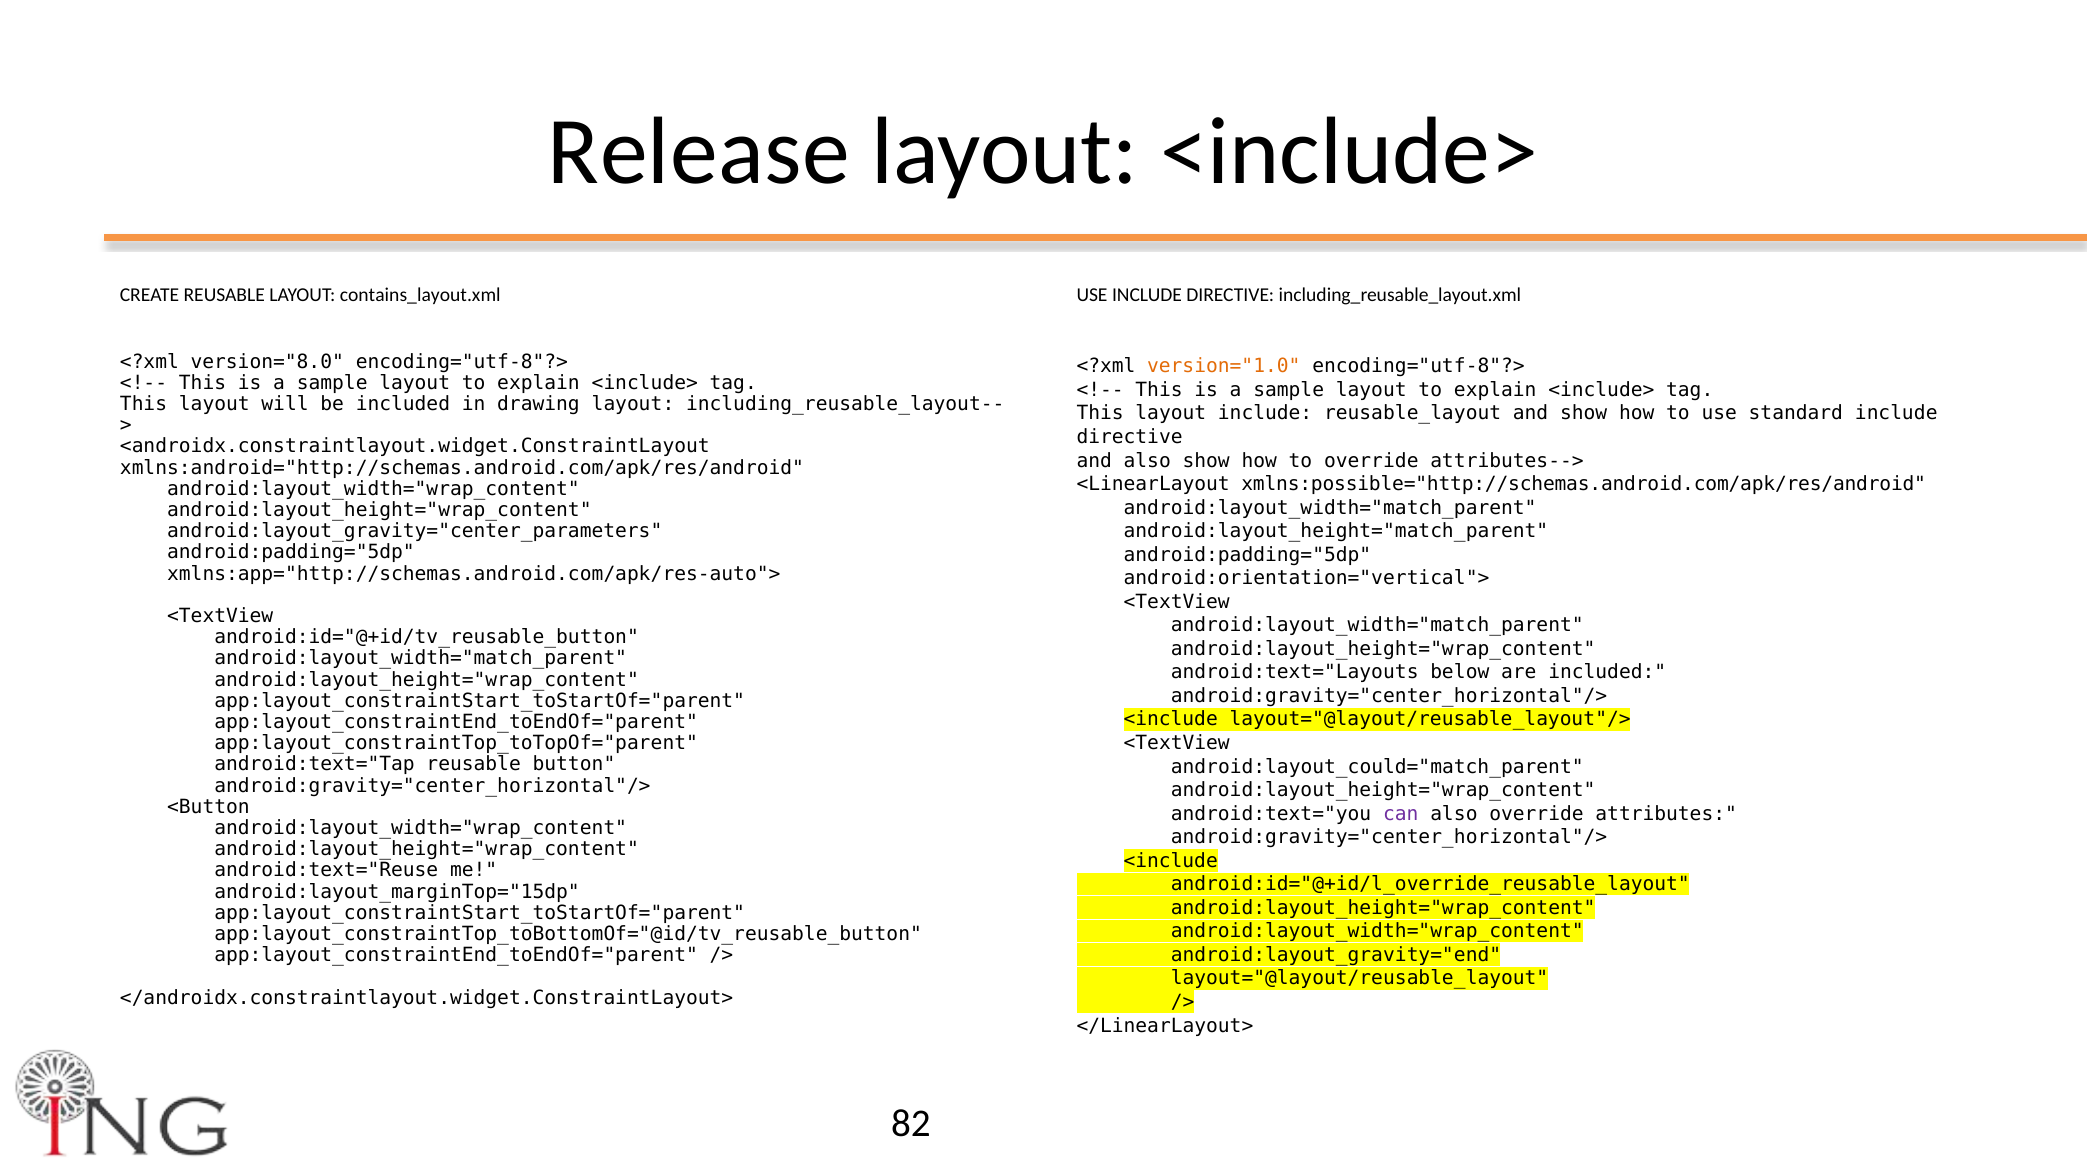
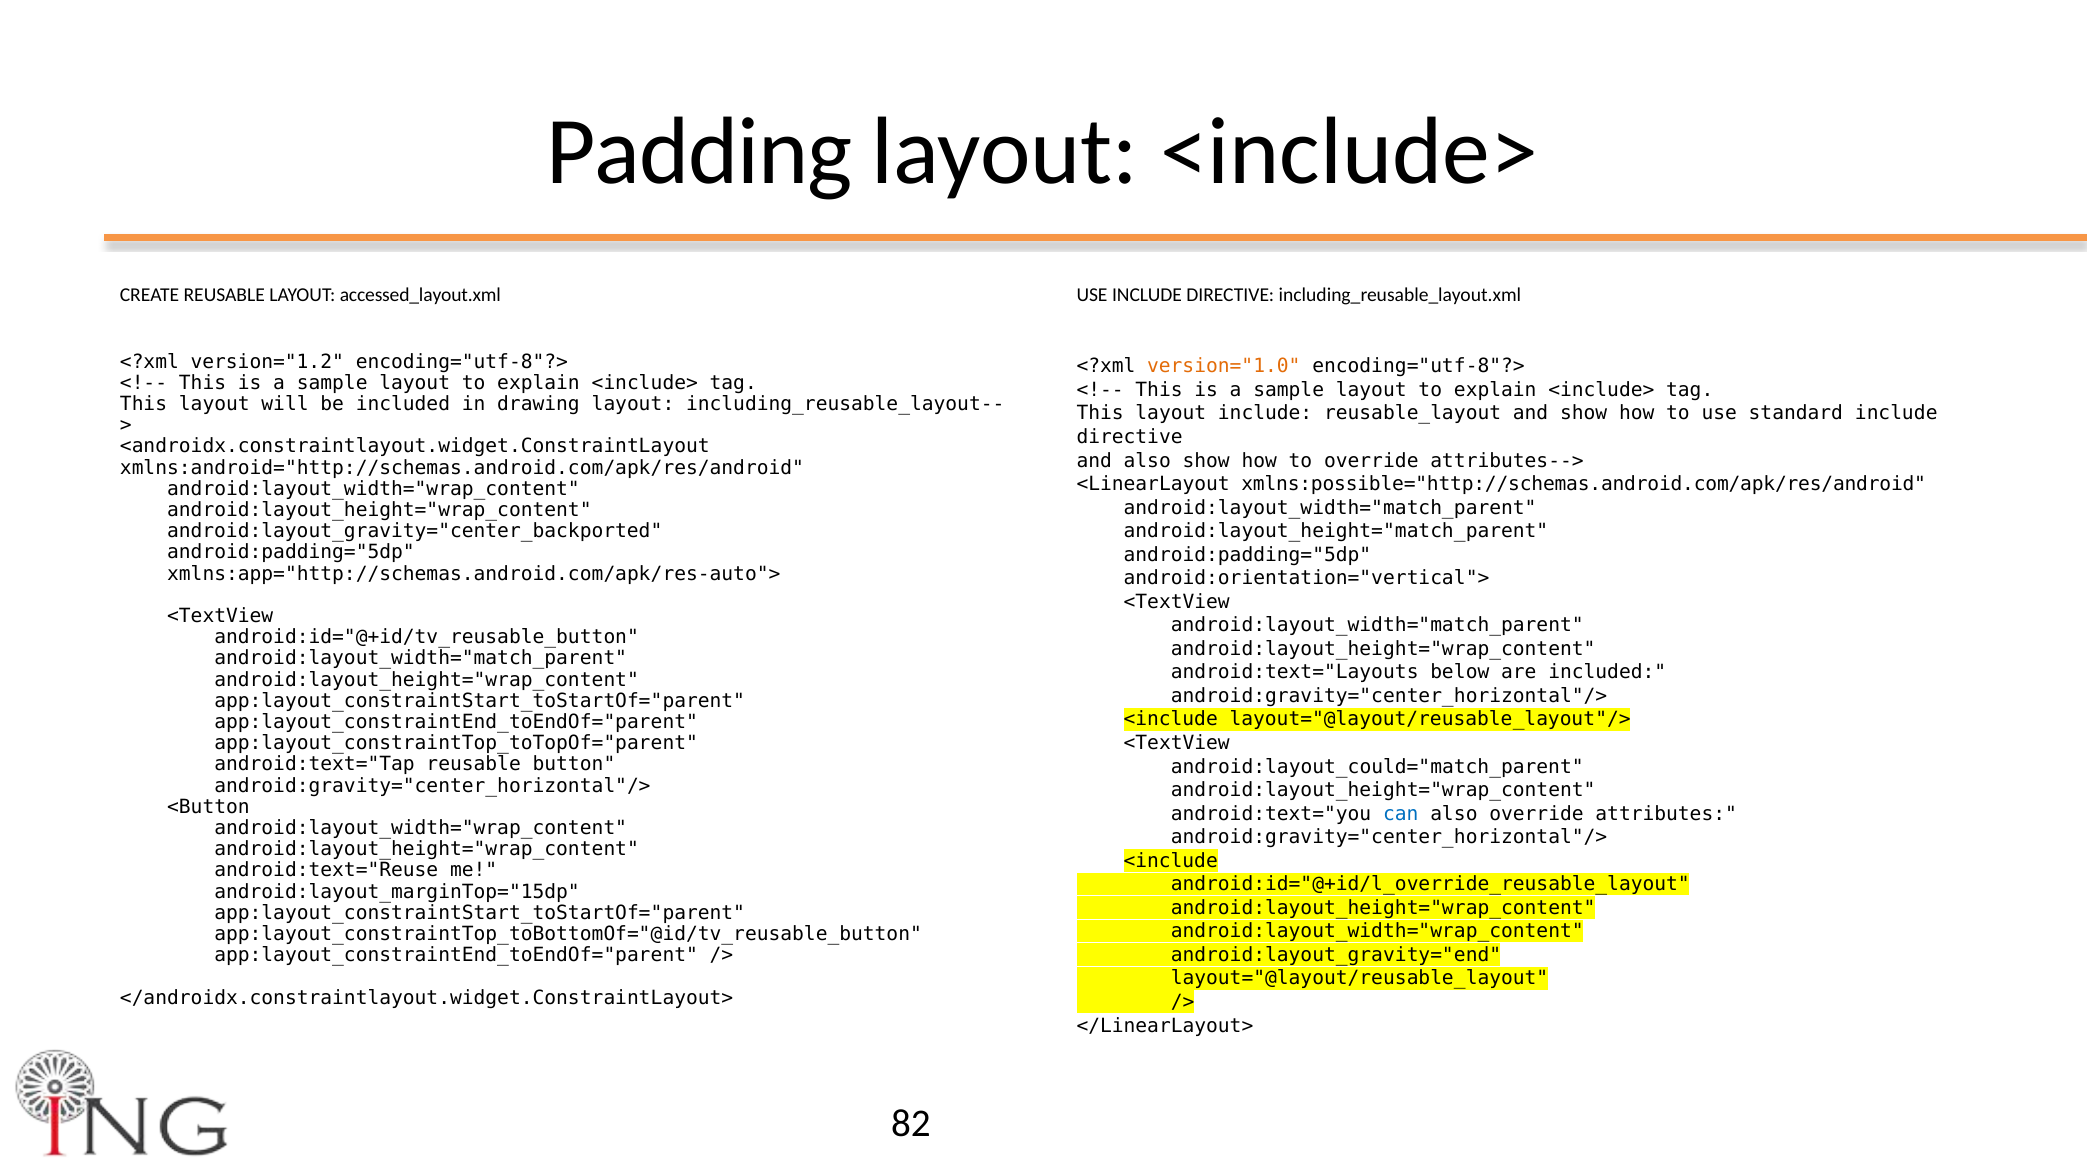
Release: Release -> Padding
contains_layout.xml: contains_layout.xml -> accessed_layout.xml
version="8.0: version="8.0 -> version="1.2
android:layout_gravity="center_parameters: android:layout_gravity="center_parameters -> android:layout_gravity="center_backported
can colour: purple -> blue
